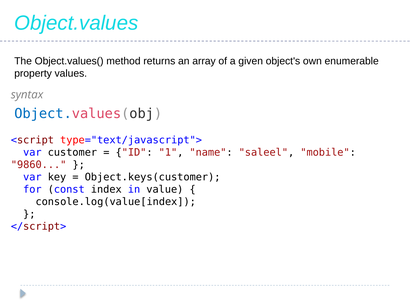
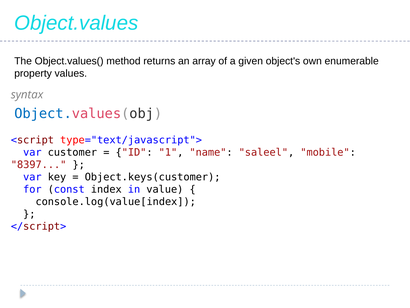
9860: 9860 -> 8397
